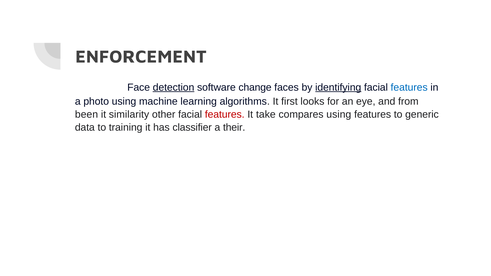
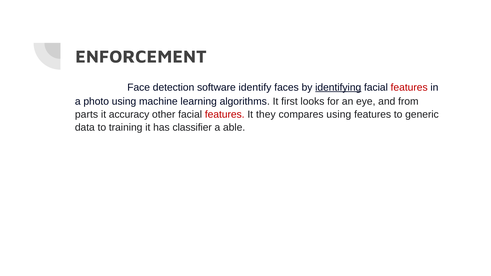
detection underline: present -> none
change: change -> identify
features at (409, 87) colour: blue -> red
been: been -> parts
similarity: similarity -> accuracy
take: take -> they
their: their -> able
